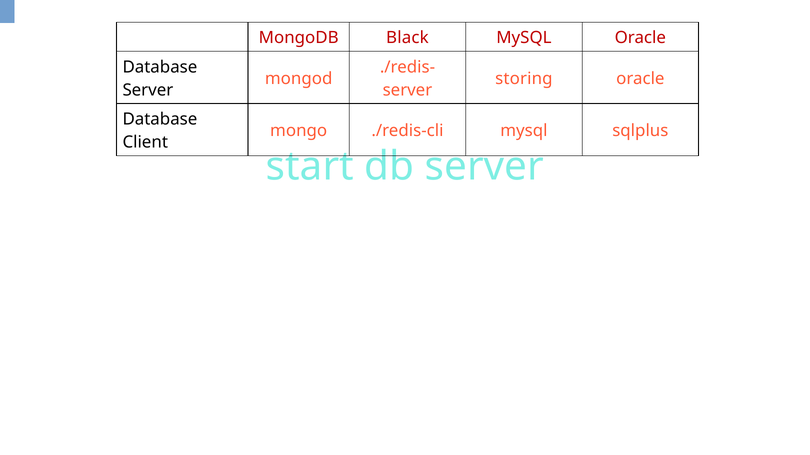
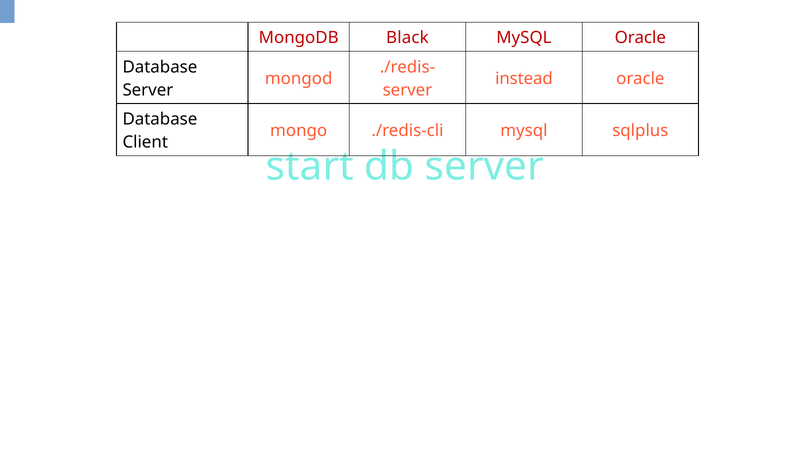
storing: storing -> instead
